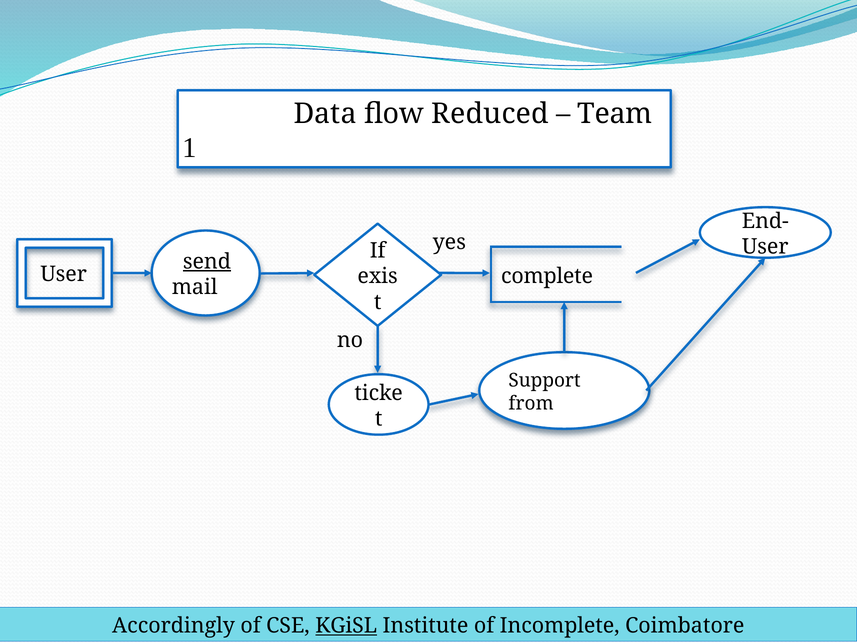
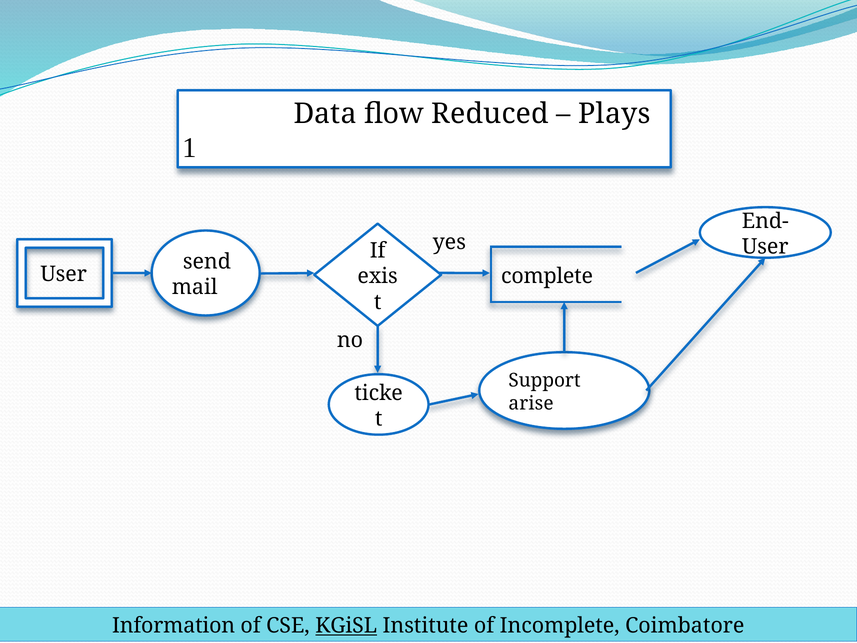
Team: Team -> Plays
send underline: present -> none
from: from -> arise
Accordingly: Accordingly -> Information
